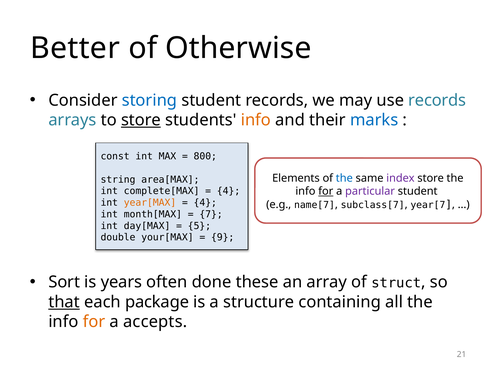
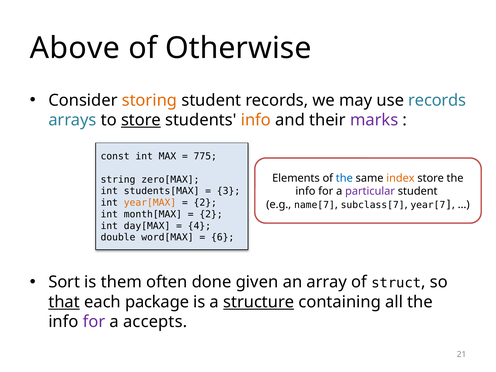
Better: Better -> Above
storing colour: blue -> orange
marks colour: blue -> purple
800: 800 -> 775
index colour: purple -> orange
area[MAX: area[MAX -> zero[MAX
complete[MAX: complete[MAX -> students[MAX
4 at (229, 191): 4 -> 3
for at (326, 191) underline: present -> none
4 at (205, 203): 4 -> 2
7 at (211, 214): 7 -> 2
5: 5 -> 4
your[MAX: your[MAX -> word[MAX
9: 9 -> 6
years: years -> them
these: these -> given
structure underline: none -> present
for at (94, 322) colour: orange -> purple
